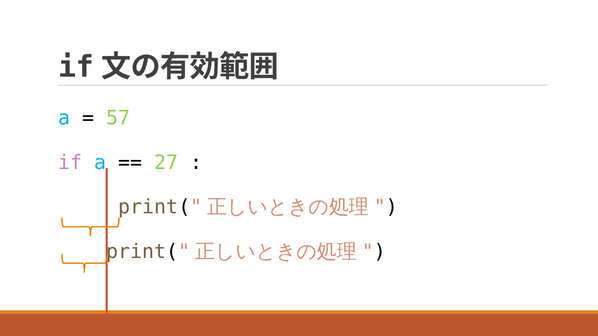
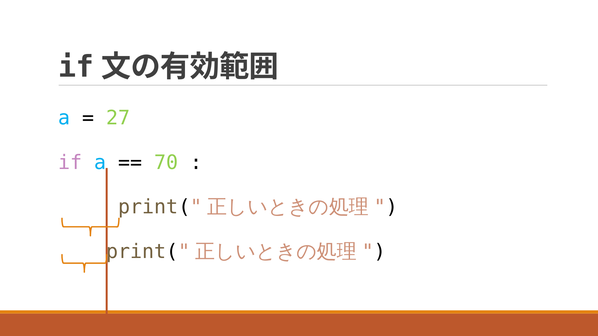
57: 57 -> 27
27: 27 -> 70
